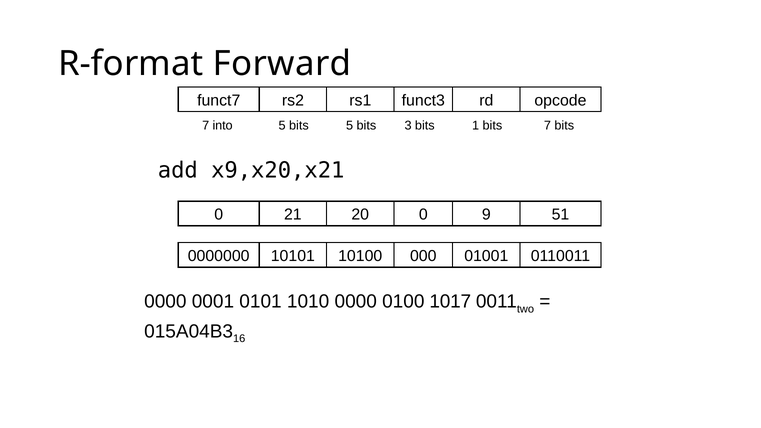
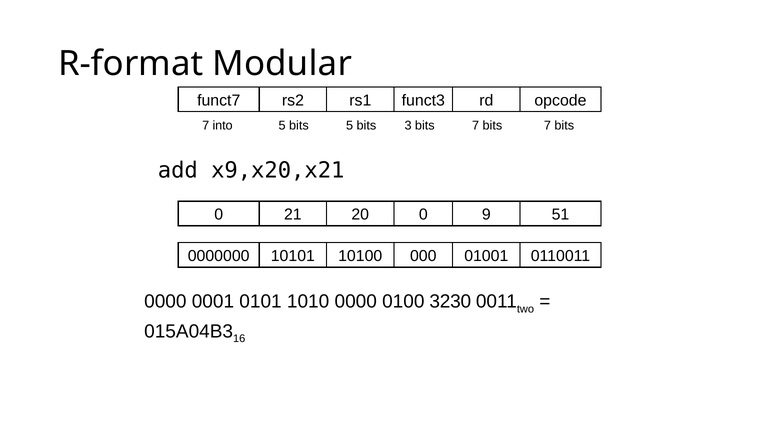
Forward: Forward -> Modular
bits 1: 1 -> 7
1017: 1017 -> 3230
